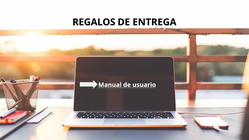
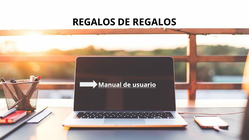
DE ENTREGA: ENTREGA -> REGALOS
